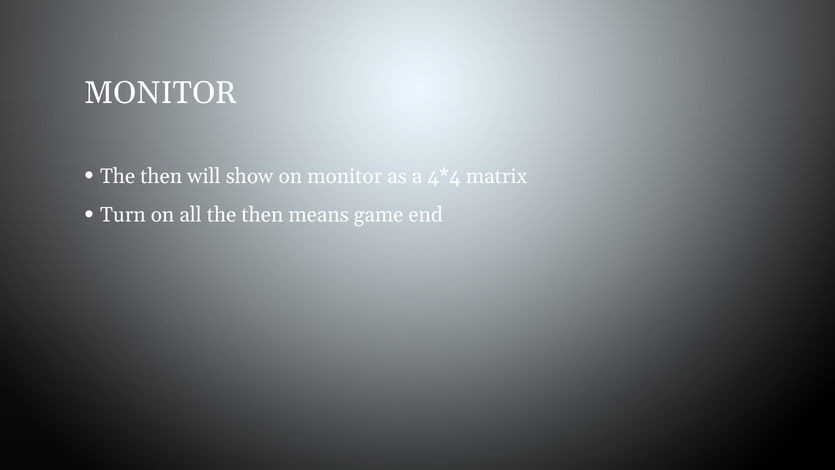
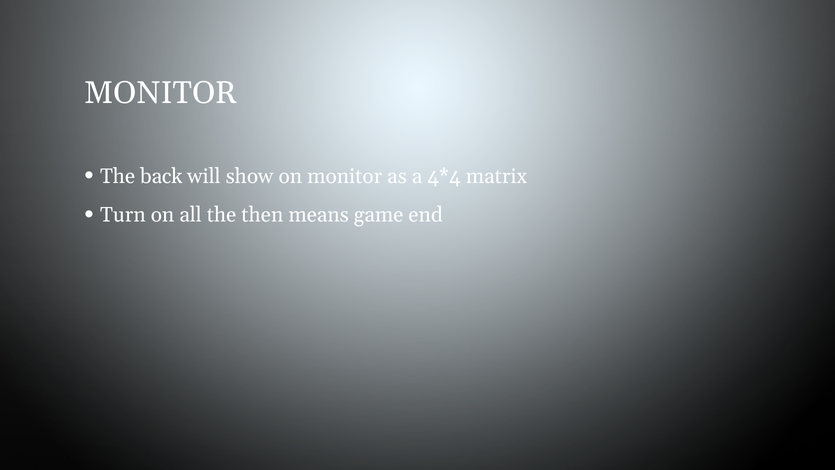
then at (161, 176): then -> back
